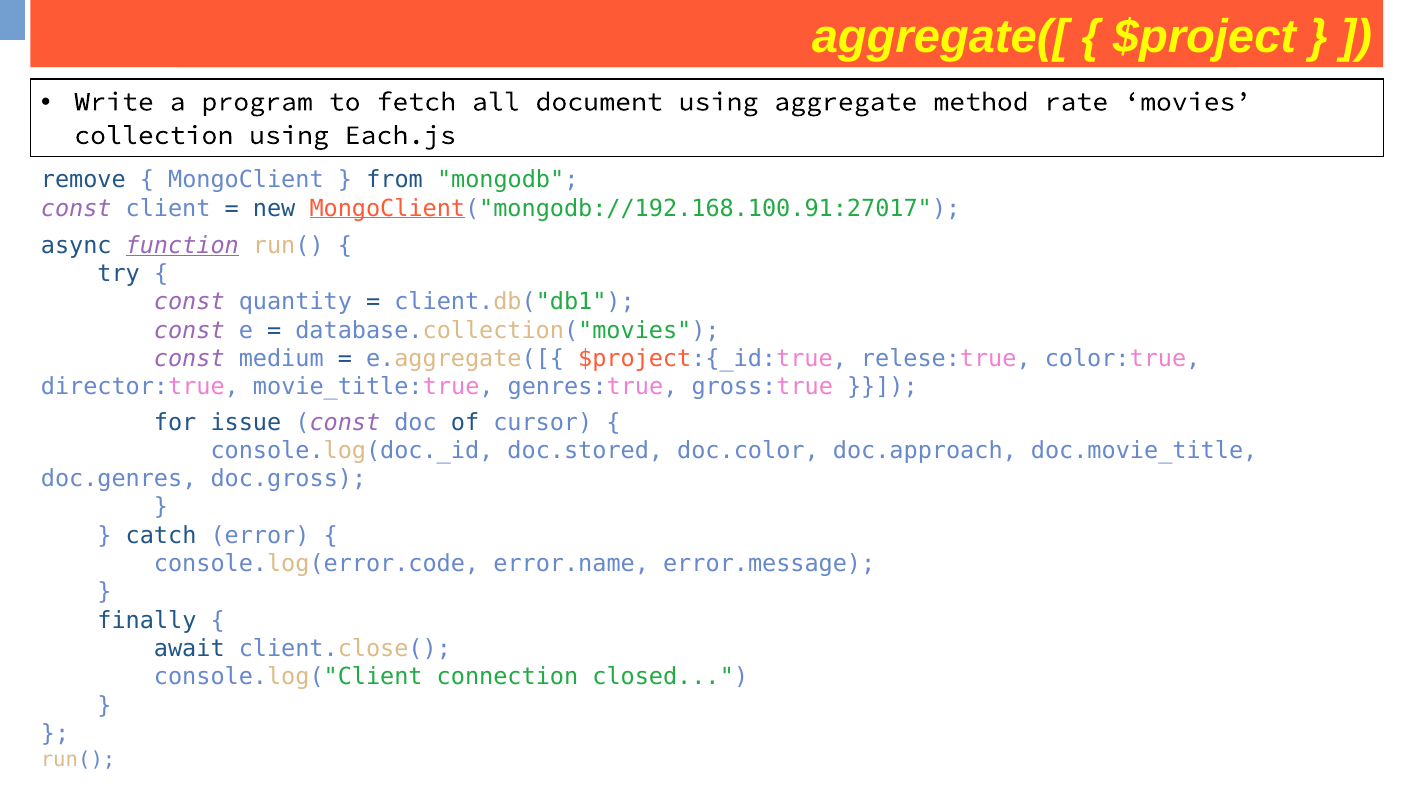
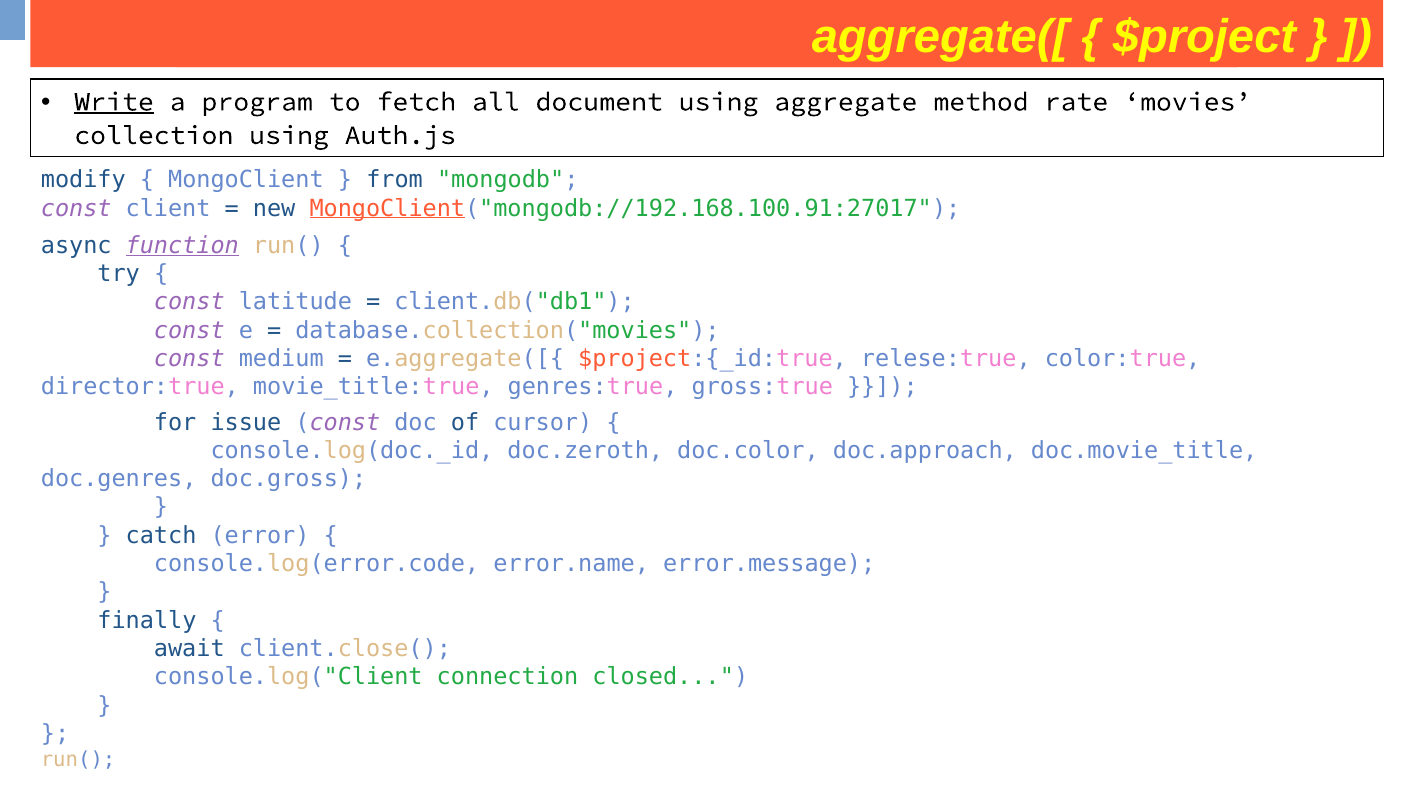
Write underline: none -> present
Each.js: Each.js -> Auth.js
remove: remove -> modify
quantity: quantity -> latitude
doc.stored: doc.stored -> doc.zeroth
